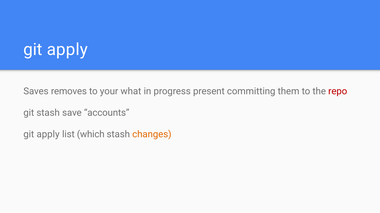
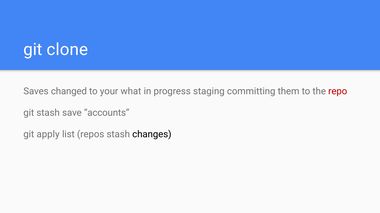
apply at (67, 50): apply -> clone
removes: removes -> changed
present: present -> staging
which: which -> repos
changes colour: orange -> black
